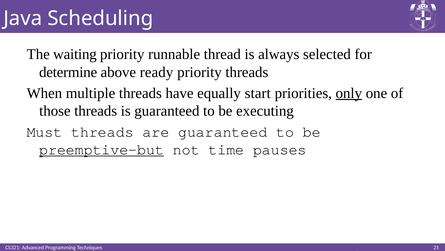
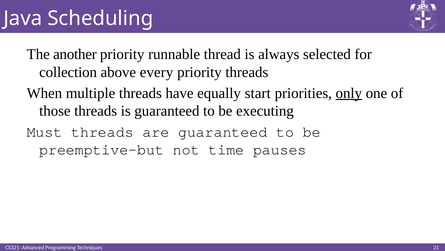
waiting: waiting -> another
determine: determine -> collection
ready: ready -> every
preemptive-but underline: present -> none
